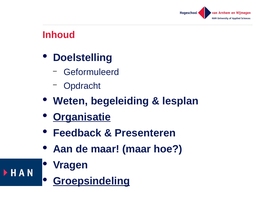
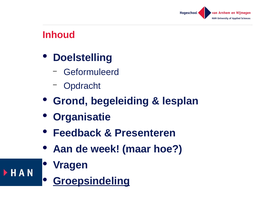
Weten: Weten -> Grond
Organisatie underline: present -> none
de maar: maar -> week
